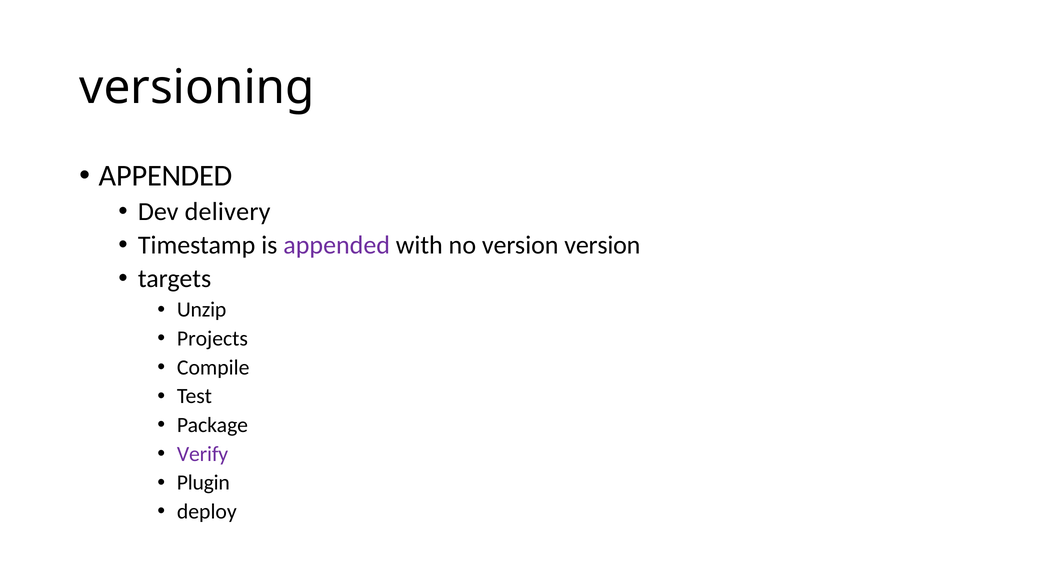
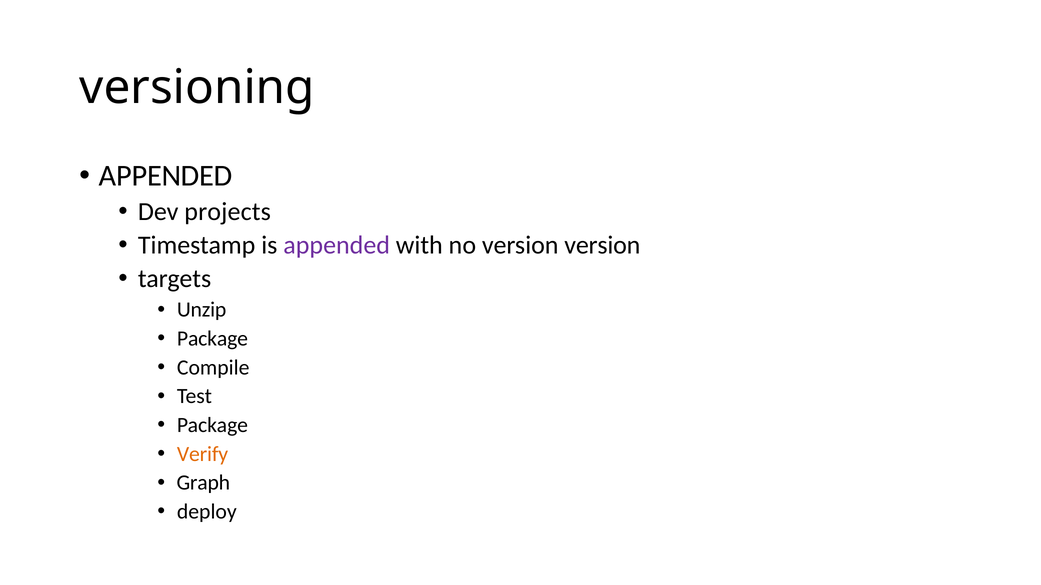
delivery: delivery -> projects
Projects at (212, 339): Projects -> Package
Verify colour: purple -> orange
Plugin: Plugin -> Graph
